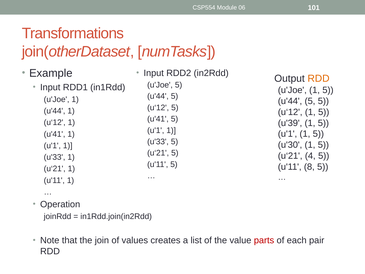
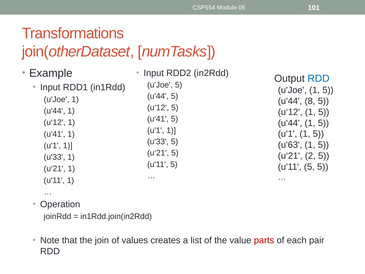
RDD at (319, 79) colour: orange -> blue
5 at (310, 101): 5 -> 8
u'39 at (290, 123): u'39 -> u'44
u'30: u'30 -> u'63
4: 4 -> 2
8 at (309, 167): 8 -> 5
